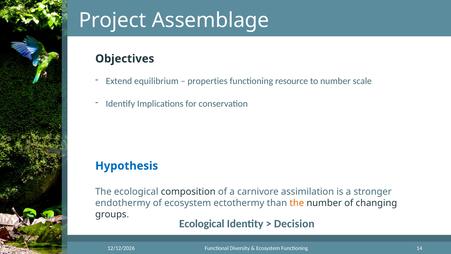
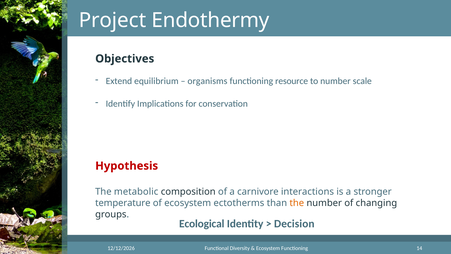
Assemblage: Assemblage -> Endothermy
properties: properties -> organisms
Hypothesis colour: blue -> red
The ecological: ecological -> metabolic
assimilation: assimilation -> interactions
endothermy: endothermy -> temperature
ectothermy: ectothermy -> ectotherms
